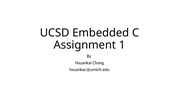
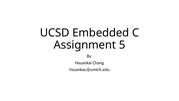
1: 1 -> 5
